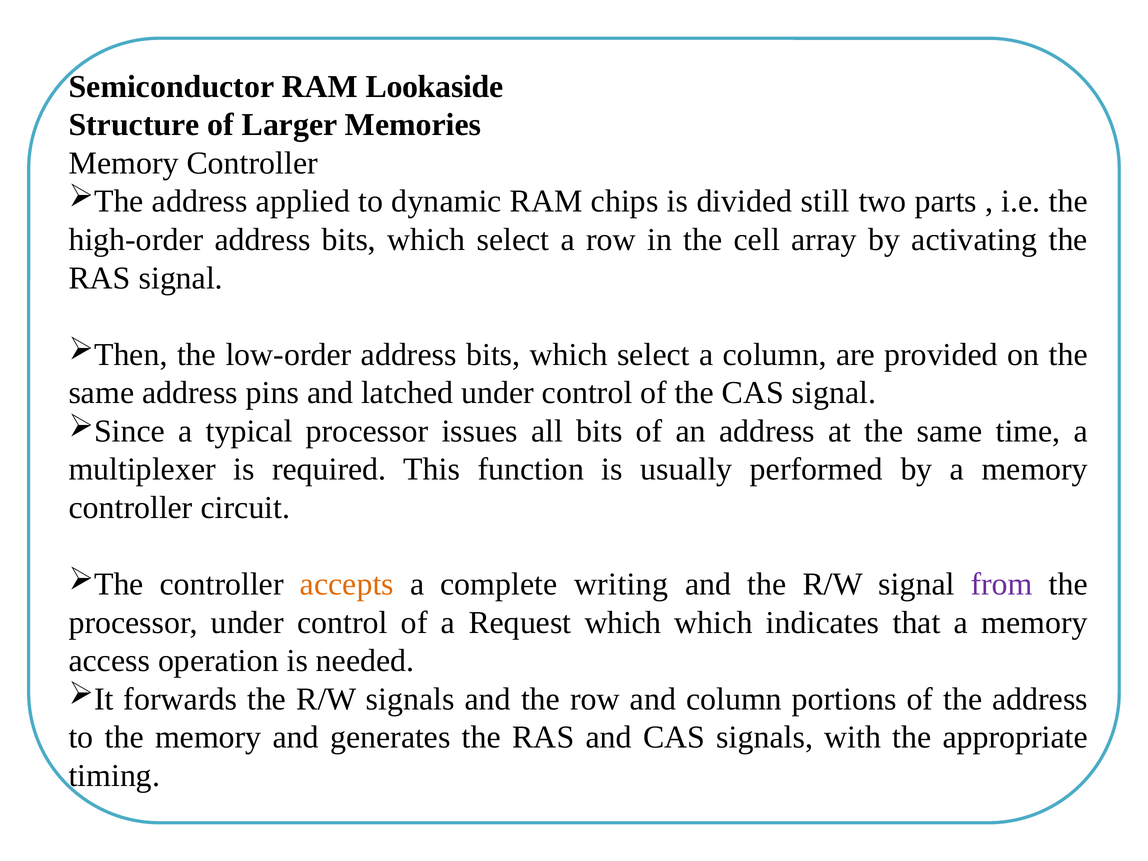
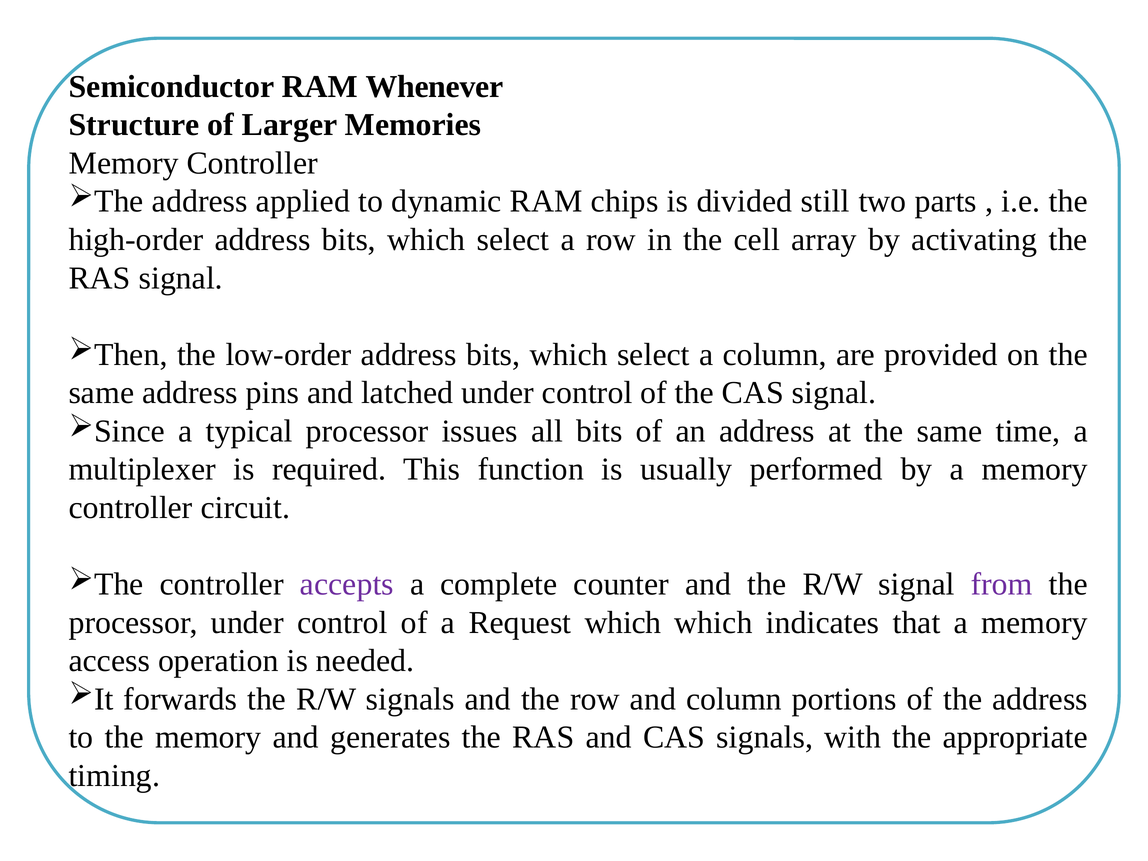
Lookaside: Lookaside -> Whenever
accepts colour: orange -> purple
writing: writing -> counter
